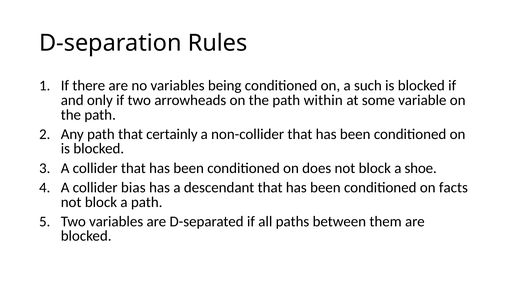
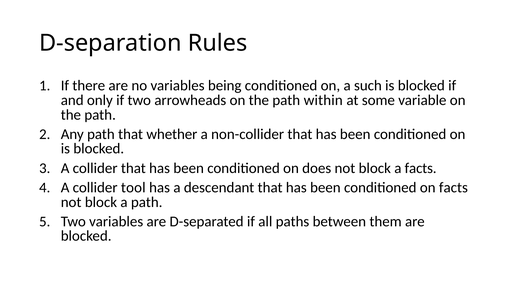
certainly: certainly -> whether
a shoe: shoe -> facts
bias: bias -> tool
